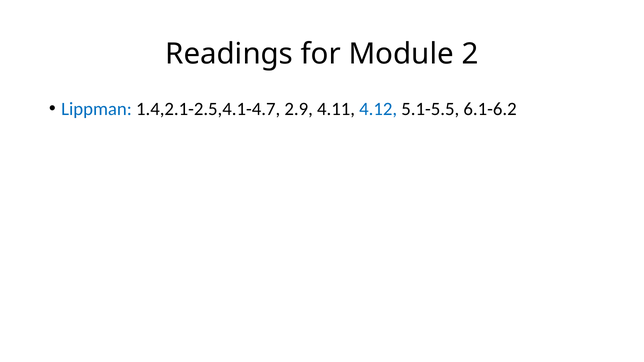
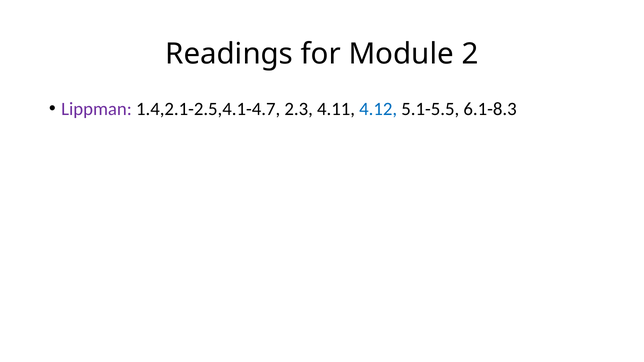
Lippman colour: blue -> purple
2.9: 2.9 -> 2.3
6.1-6.2: 6.1-6.2 -> 6.1-8.3
